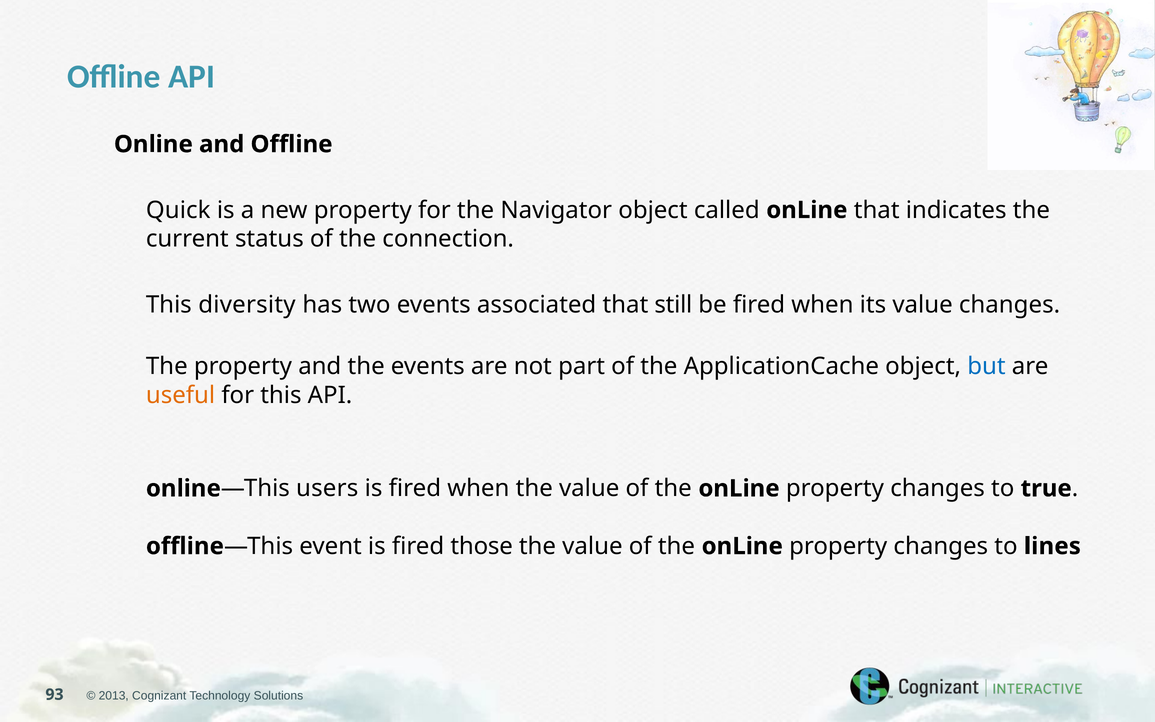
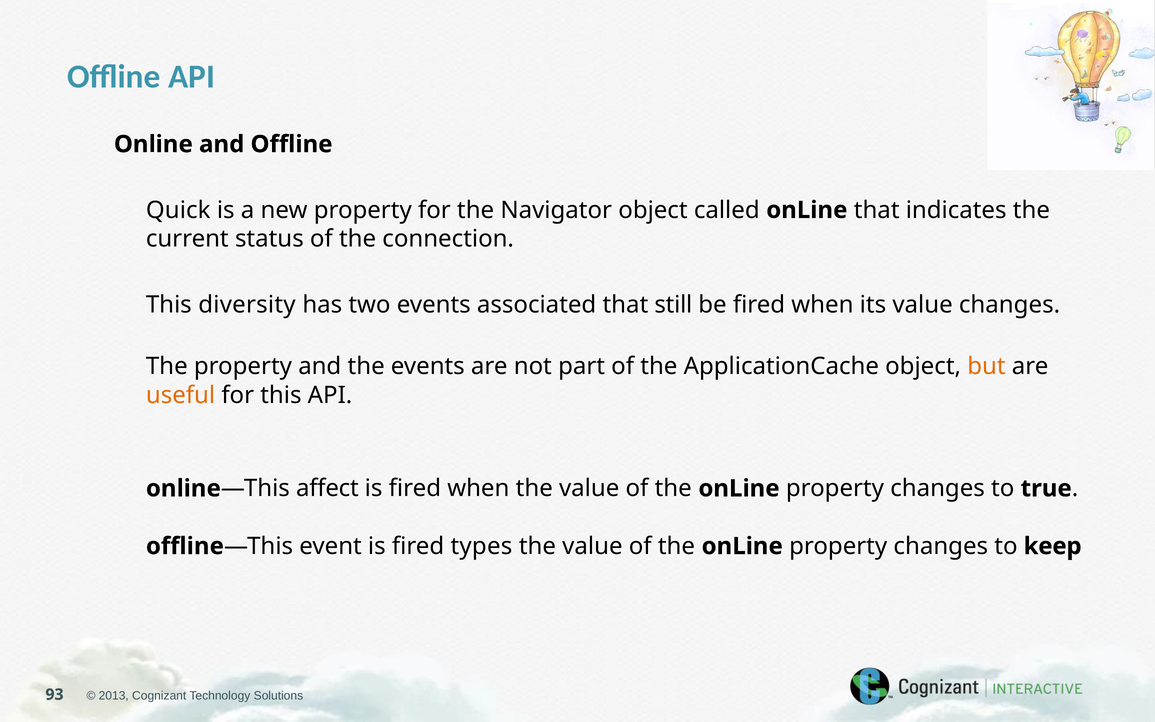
but colour: blue -> orange
users: users -> affect
those: those -> types
lines: lines -> keep
